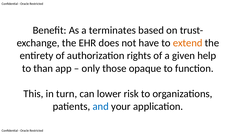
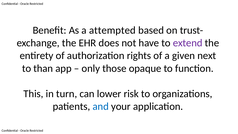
terminates: terminates -> attempted
extend colour: orange -> purple
help: help -> next
